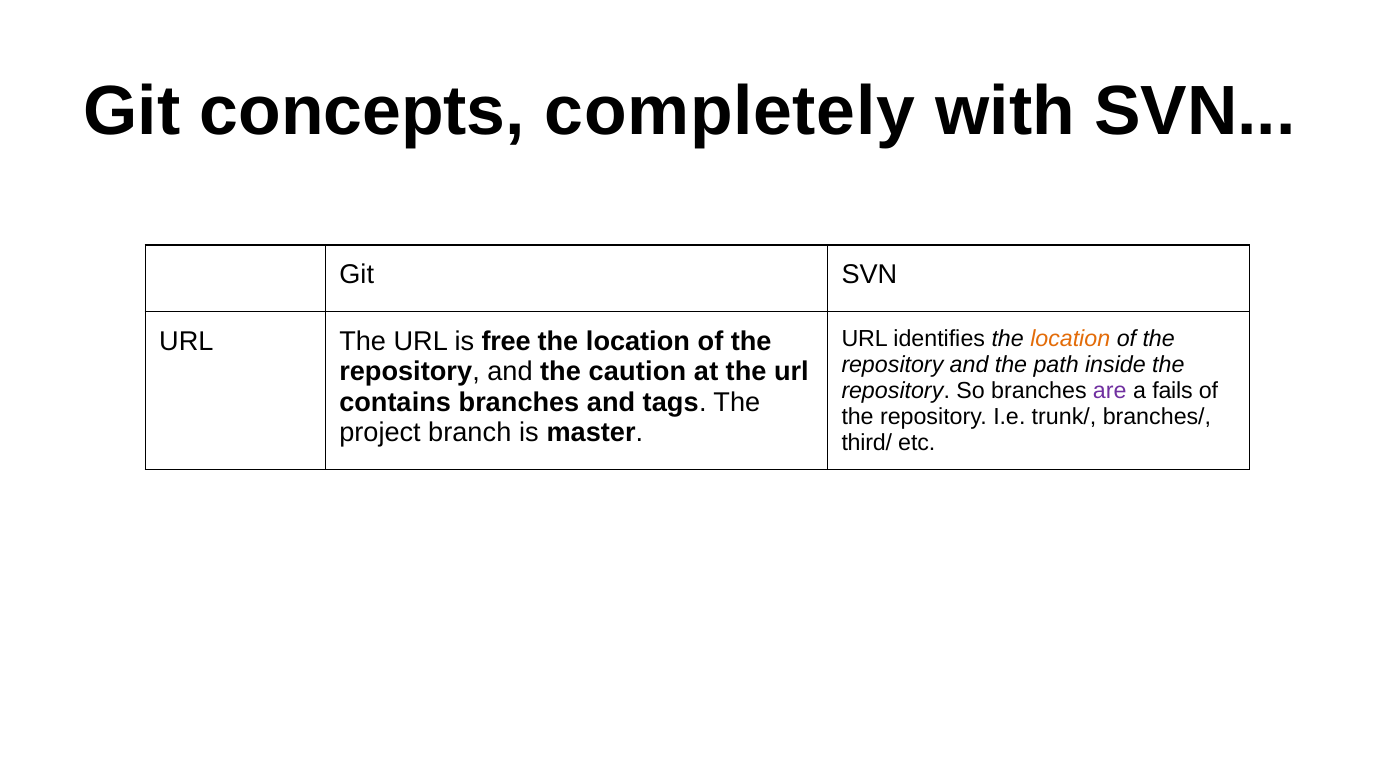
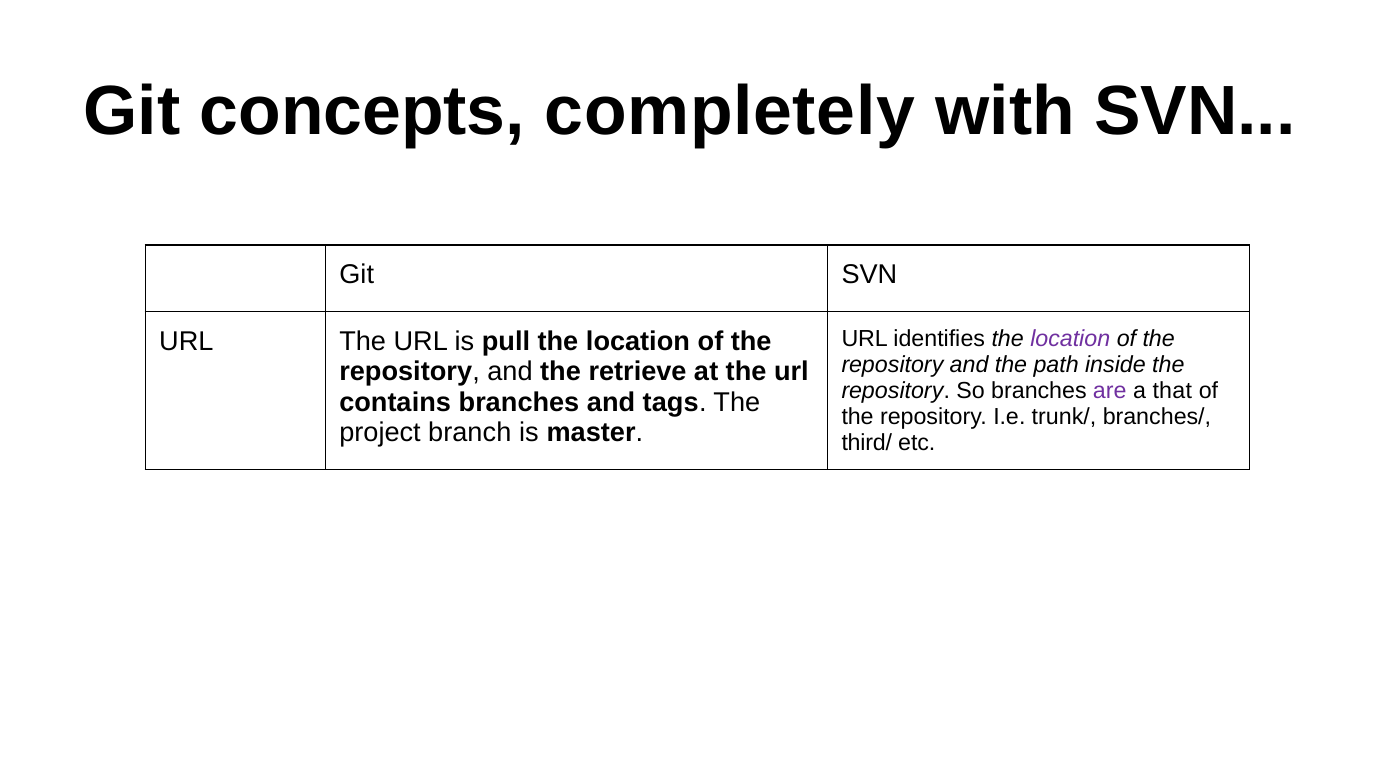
location at (1070, 339) colour: orange -> purple
free: free -> pull
caution: caution -> retrieve
fails: fails -> that
